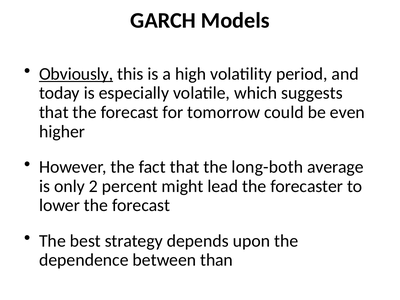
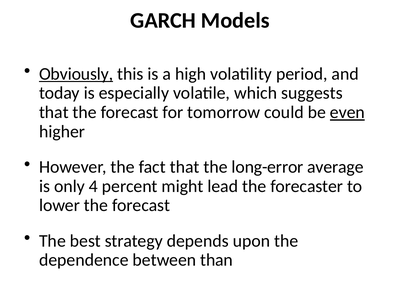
even underline: none -> present
long-both: long-both -> long-error
2: 2 -> 4
